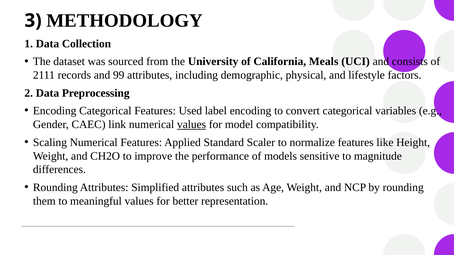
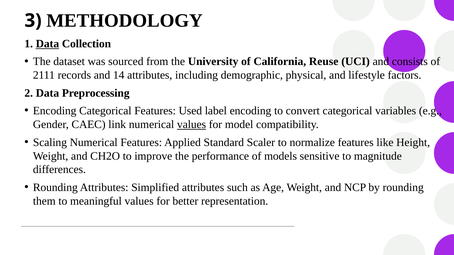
Data at (47, 44) underline: none -> present
Meals: Meals -> Reuse
99: 99 -> 14
